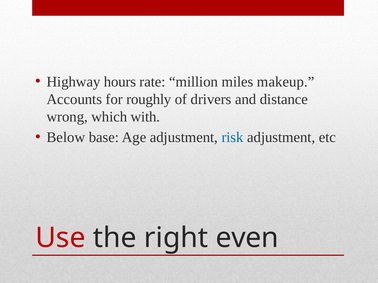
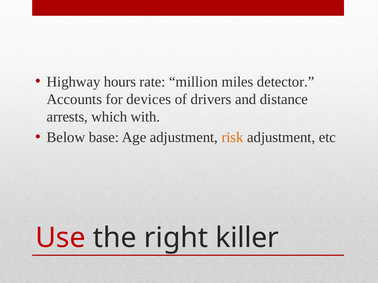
makeup: makeup -> detector
roughly: roughly -> devices
wrong: wrong -> arrests
risk colour: blue -> orange
even: even -> killer
